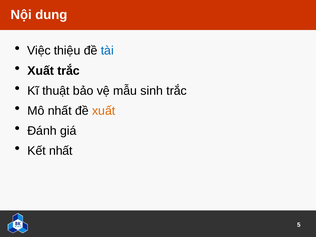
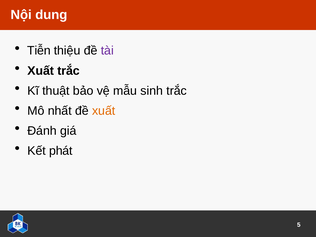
Việc: Việc -> Tiễn
tài colour: blue -> purple
Kết nhất: nhất -> phát
